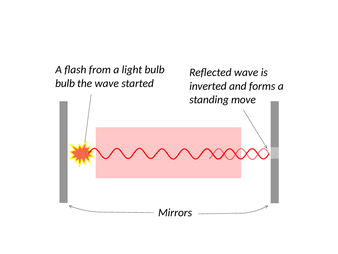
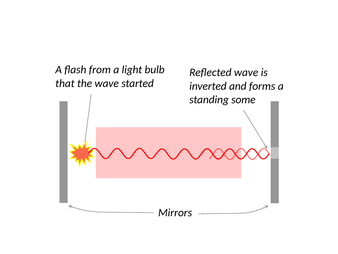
bulb at (65, 83): bulb -> that
move: move -> some
